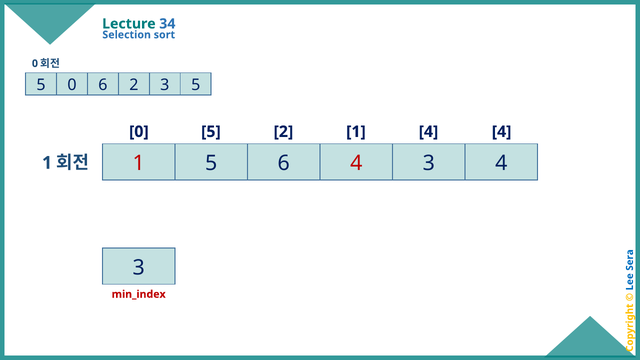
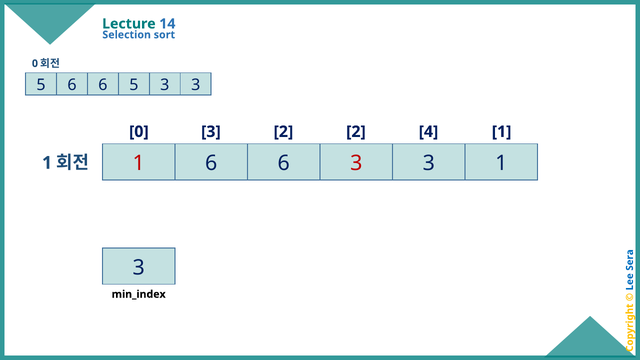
34: 34 -> 14
0 at (72, 85): 0 -> 6
6 2: 2 -> 5
5 at (196, 85): 5 -> 3
0 5: 5 -> 3
2 1: 1 -> 2
4 4: 4 -> 1
1 5: 5 -> 6
6 4: 4 -> 3
3 4: 4 -> 1
min_index colour: red -> black
